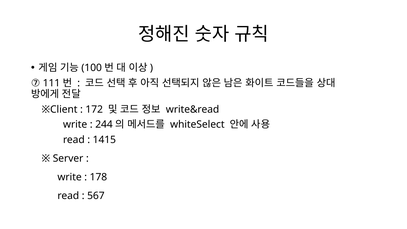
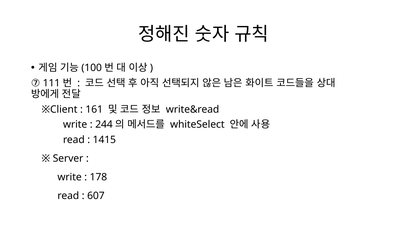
172: 172 -> 161
567: 567 -> 607
